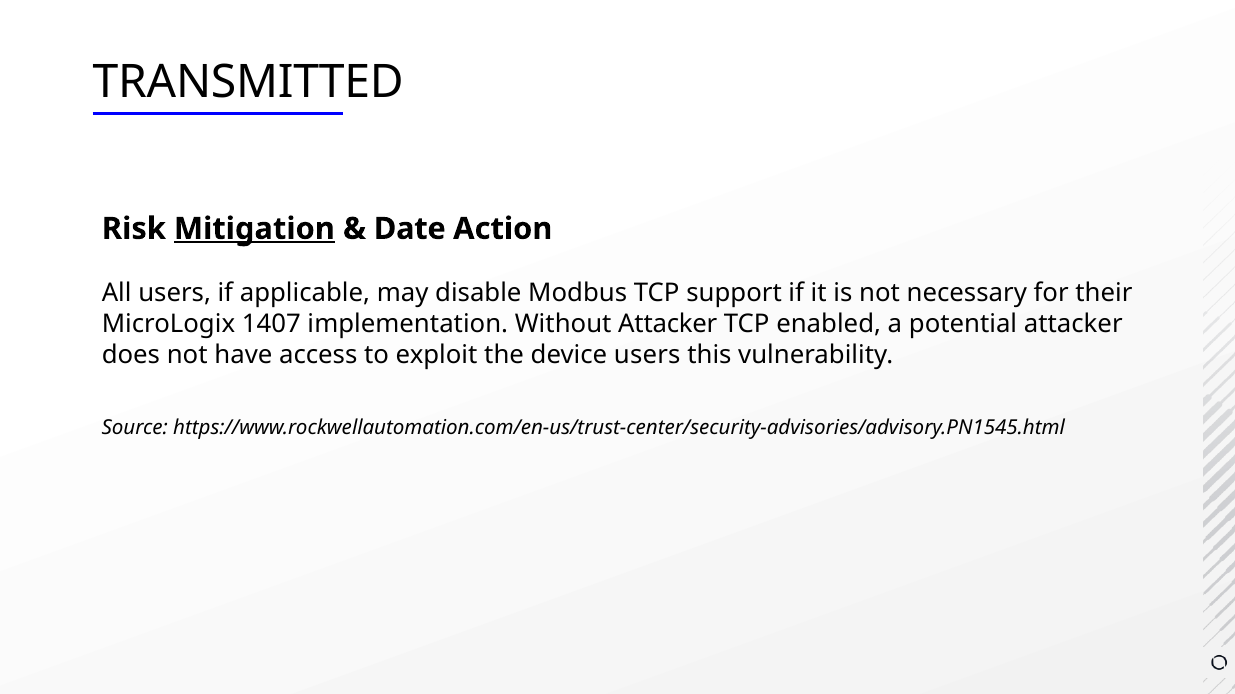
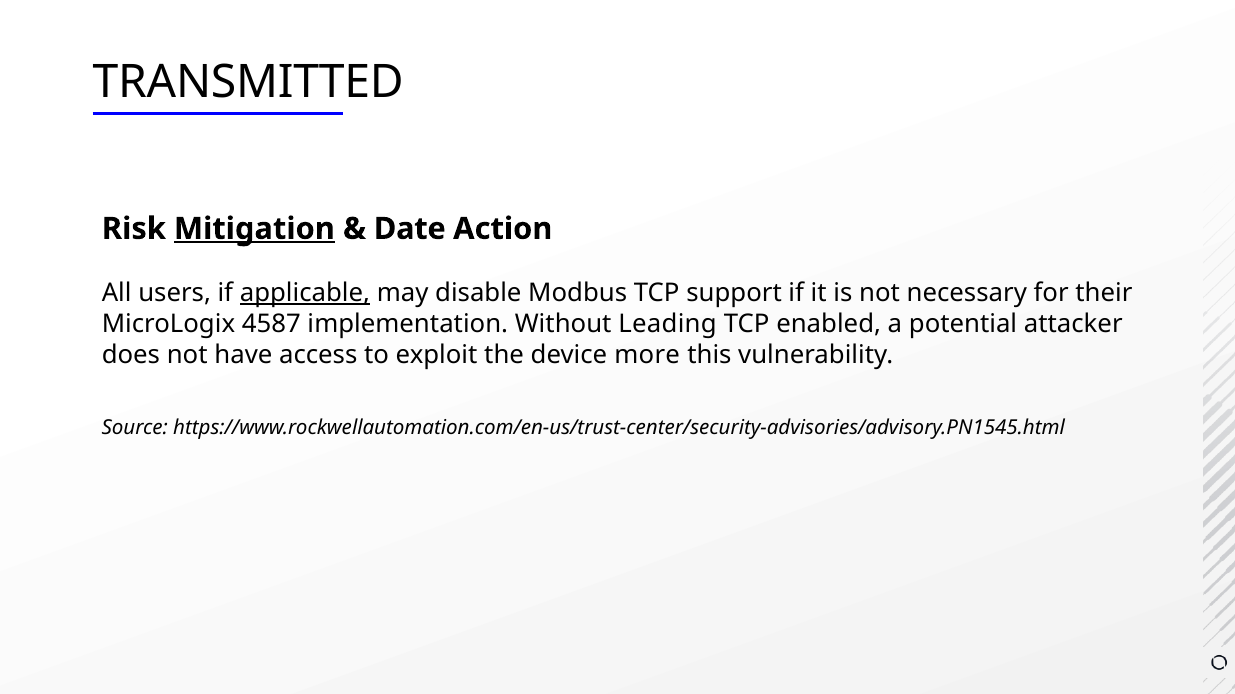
applicable underline: none -> present
1407: 1407 -> 4587
Without Attacker: Attacker -> Leading
device users: users -> more
